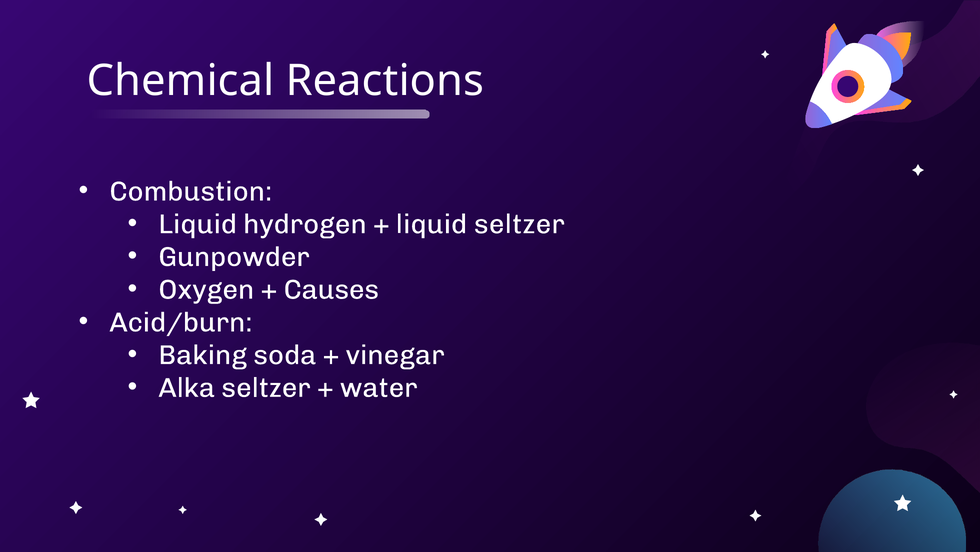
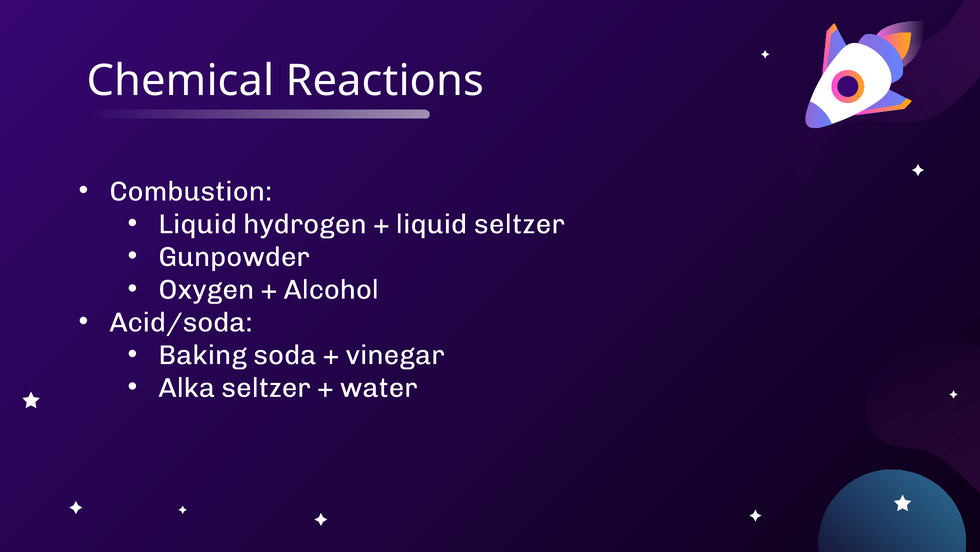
Causes: Causes -> Alcohol
Acid/burn: Acid/burn -> Acid/soda
